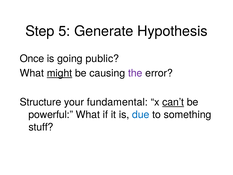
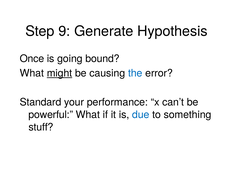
5: 5 -> 9
public: public -> bound
the colour: purple -> blue
Structure: Structure -> Standard
fundamental: fundamental -> performance
can’t underline: present -> none
